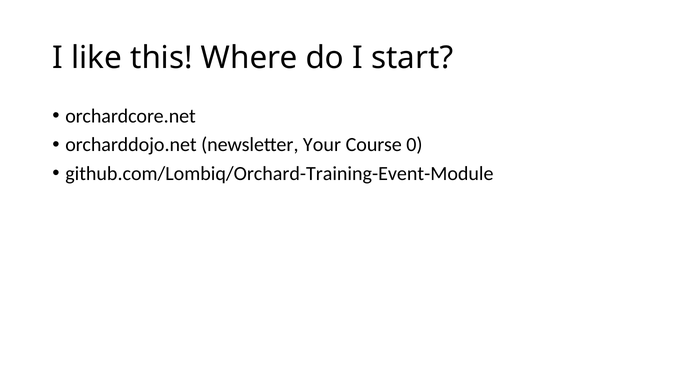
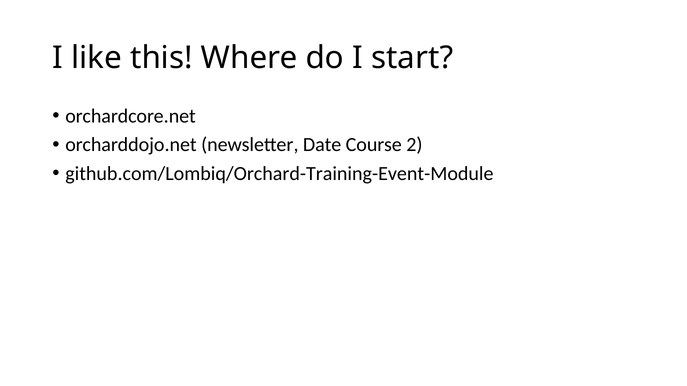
Your: Your -> Date
0: 0 -> 2
